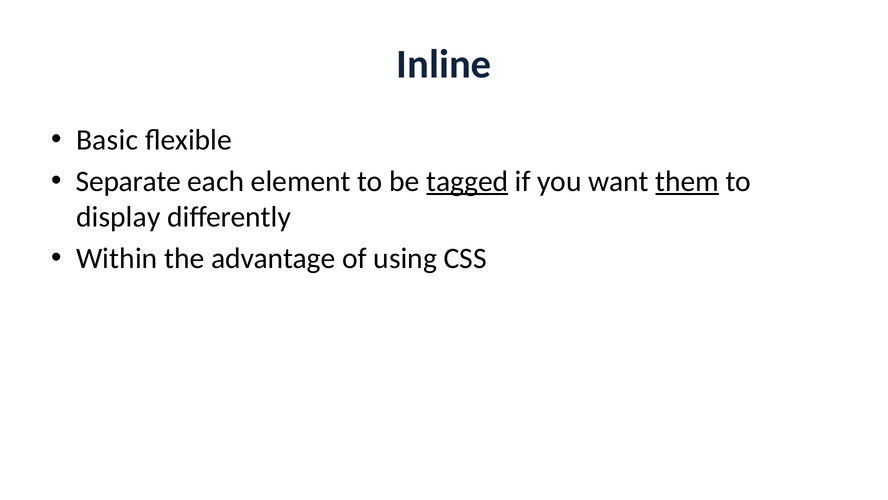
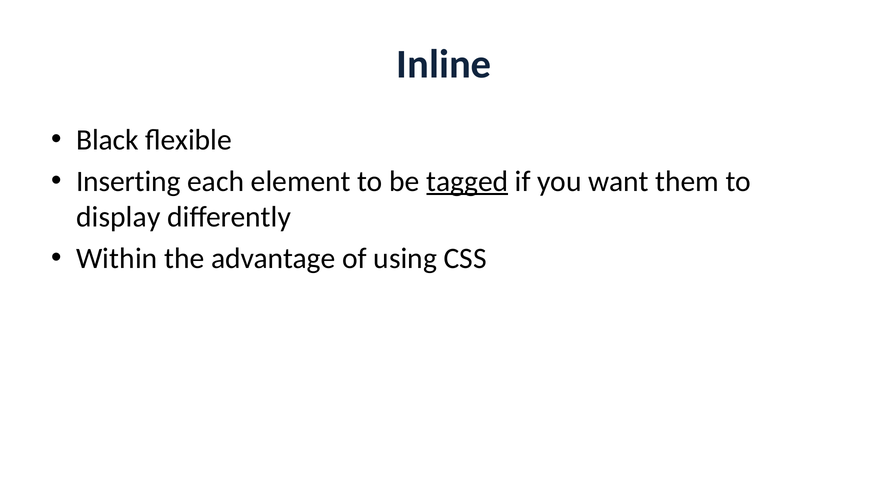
Basic: Basic -> Black
Separate: Separate -> Inserting
them underline: present -> none
